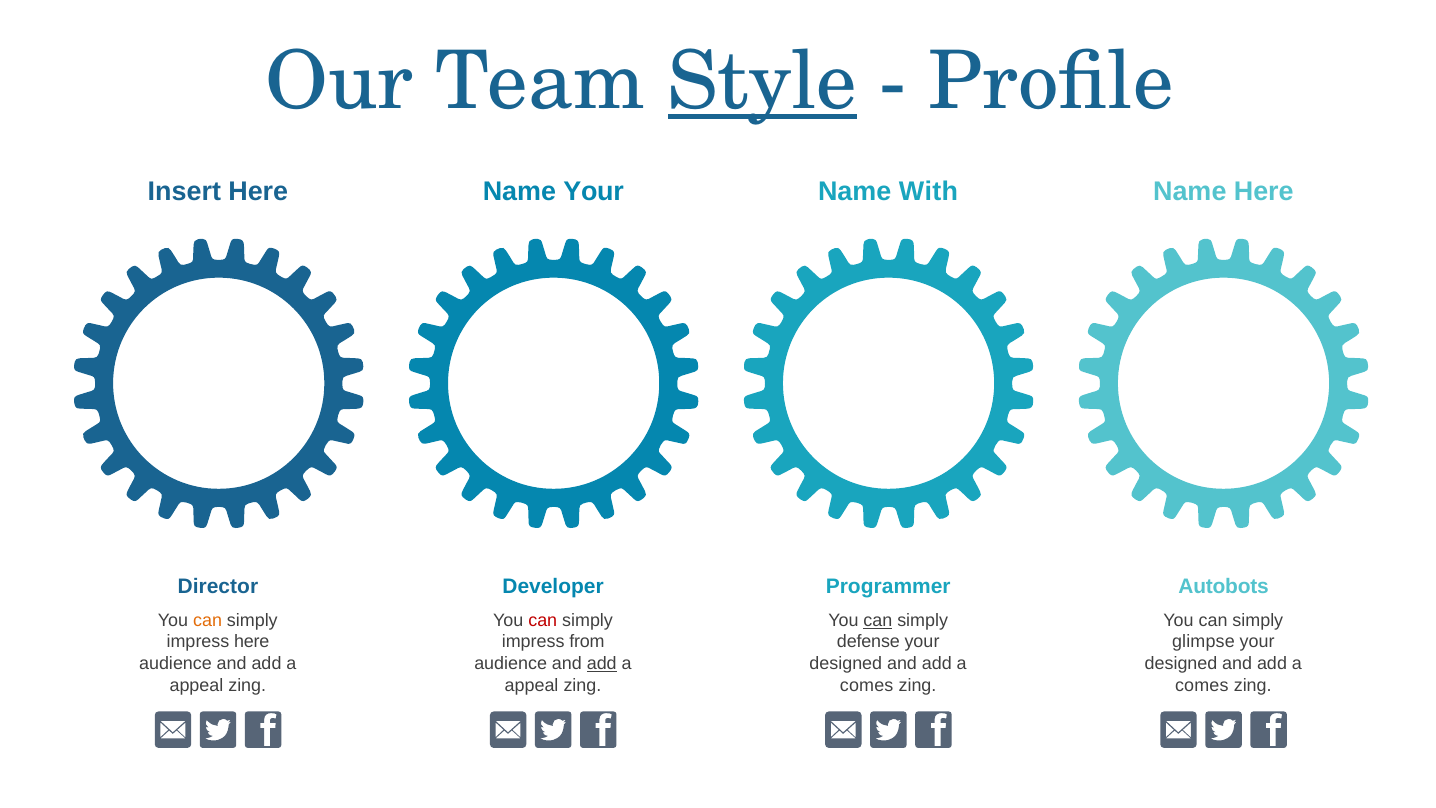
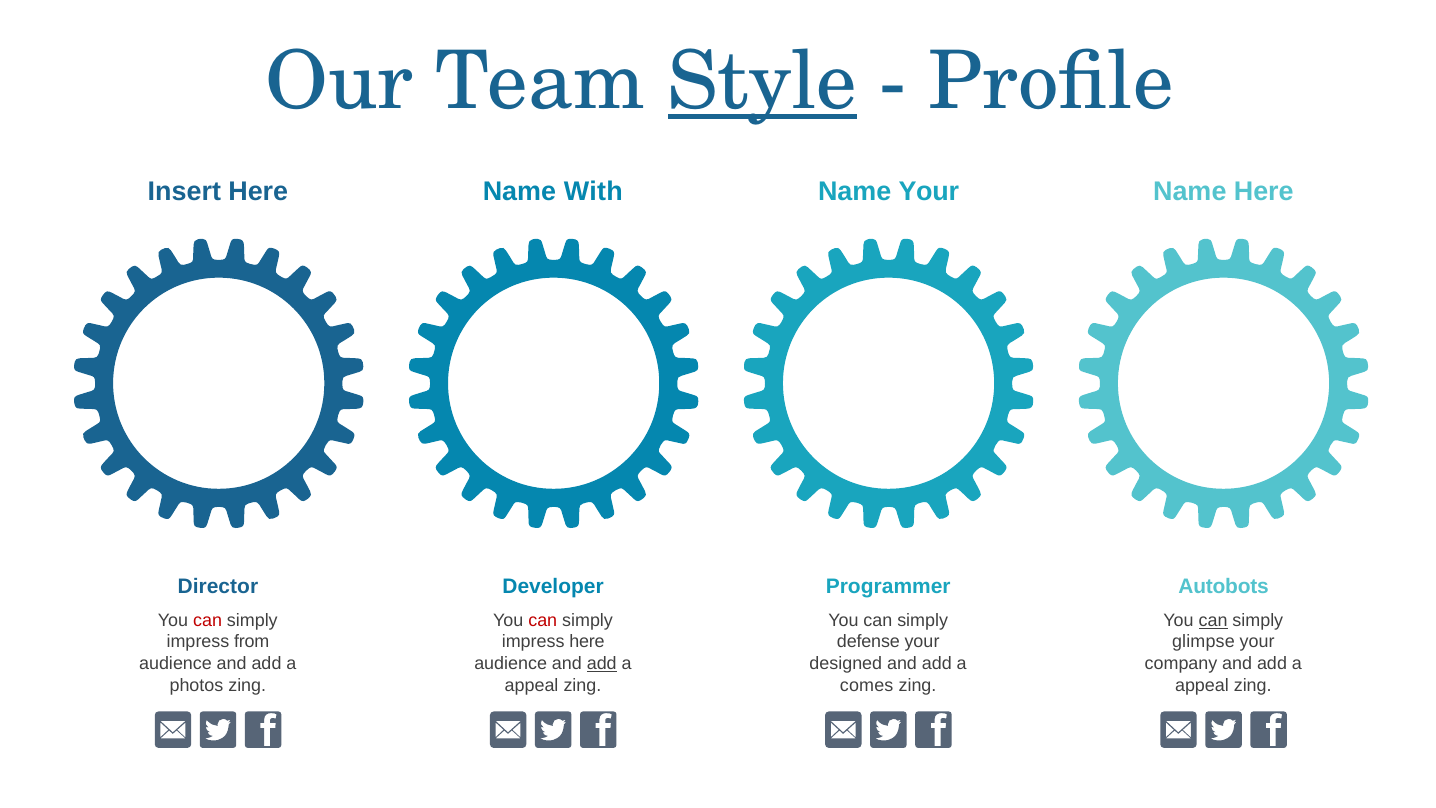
Name Your: Your -> With
Name With: With -> Your
can at (208, 620) colour: orange -> red
can at (878, 620) underline: present -> none
can at (1213, 620) underline: none -> present
impress here: here -> from
impress from: from -> here
designed at (1181, 663): designed -> company
appeal at (196, 685): appeal -> photos
comes at (1202, 685): comes -> appeal
